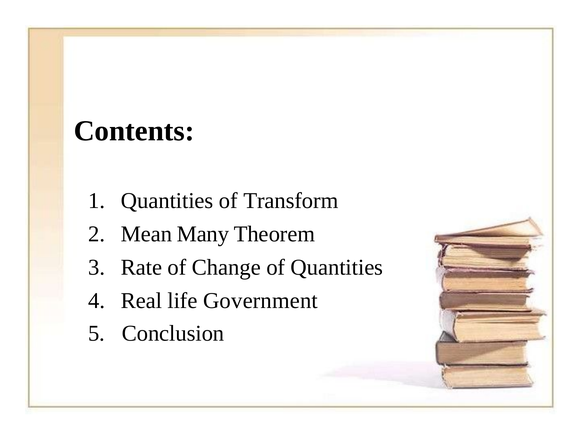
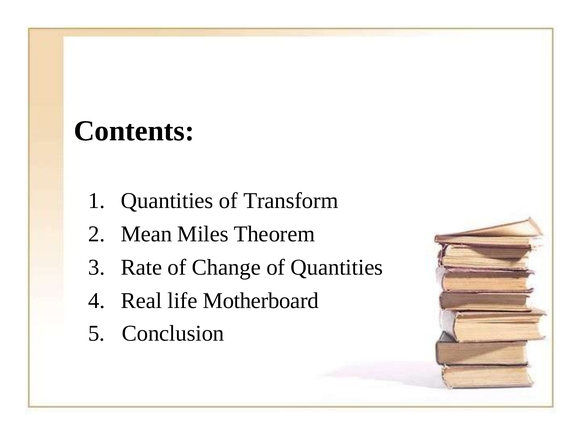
Many: Many -> Miles
Government: Government -> Motherboard
